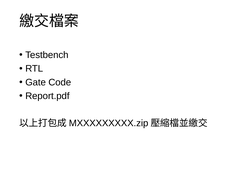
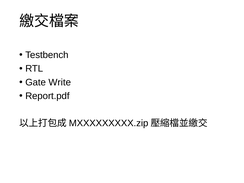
Code: Code -> Write
